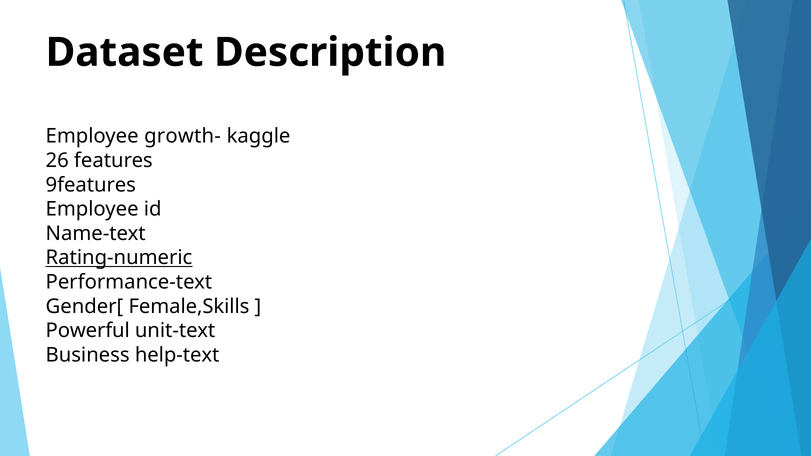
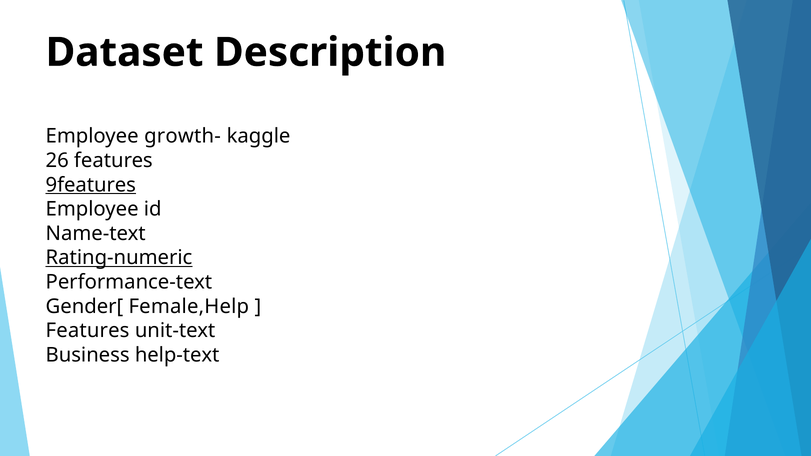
9features underline: none -> present
Female,Skills: Female,Skills -> Female,Help
Powerful at (88, 331): Powerful -> Features
